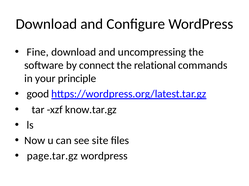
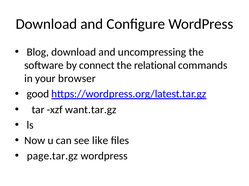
Fine: Fine -> Blog
principle: principle -> browser
know.tar.gz: know.tar.gz -> want.tar.gz
site: site -> like
